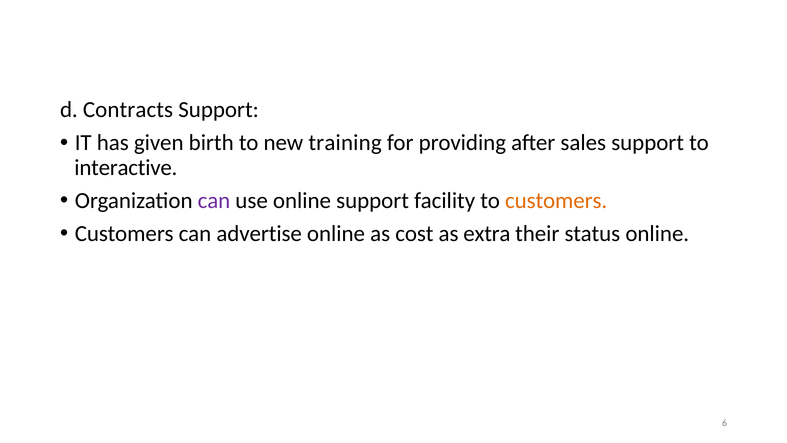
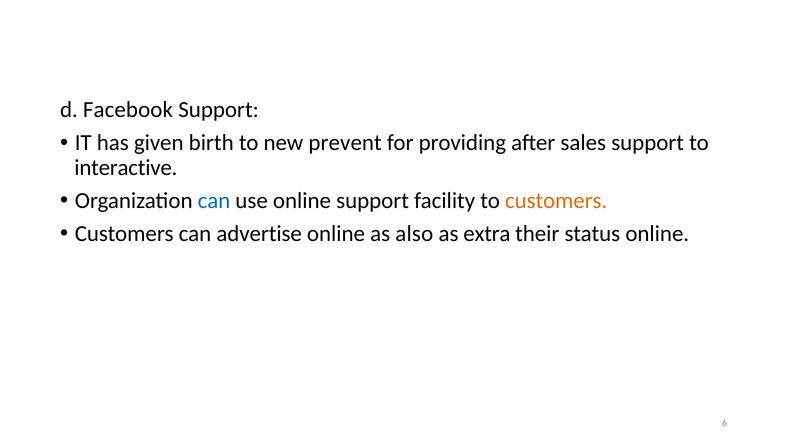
Contracts: Contracts -> Facebook
training: training -> prevent
can at (214, 201) colour: purple -> blue
cost: cost -> also
